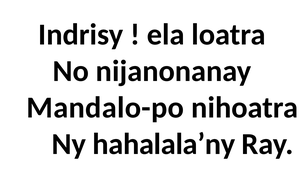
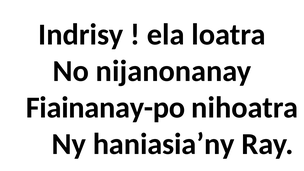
Mandalo-po: Mandalo-po -> Fiainanay-po
hahalala’ny: hahalala’ny -> haniasia’ny
